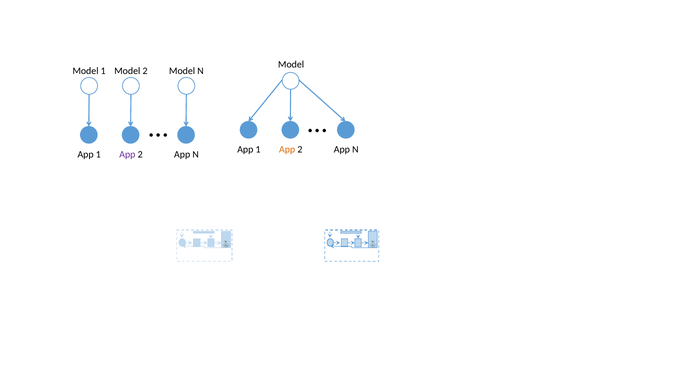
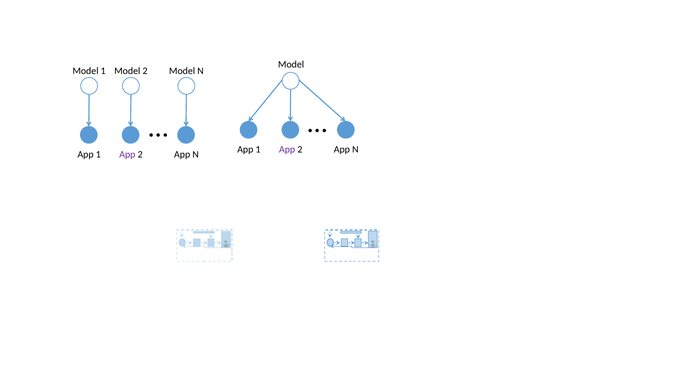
App at (287, 149) colour: orange -> purple
